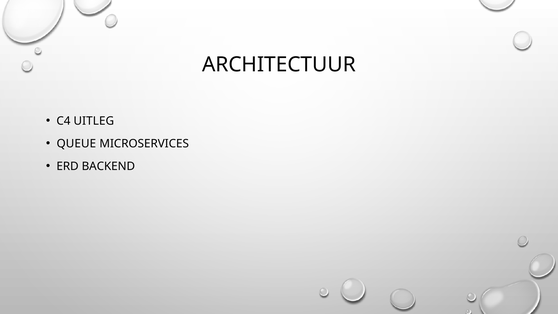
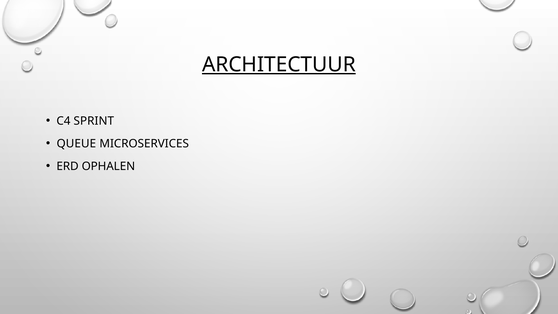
ARCHITECTUUR underline: none -> present
UITLEG: UITLEG -> SPRINT
BACKEND: BACKEND -> OPHALEN
